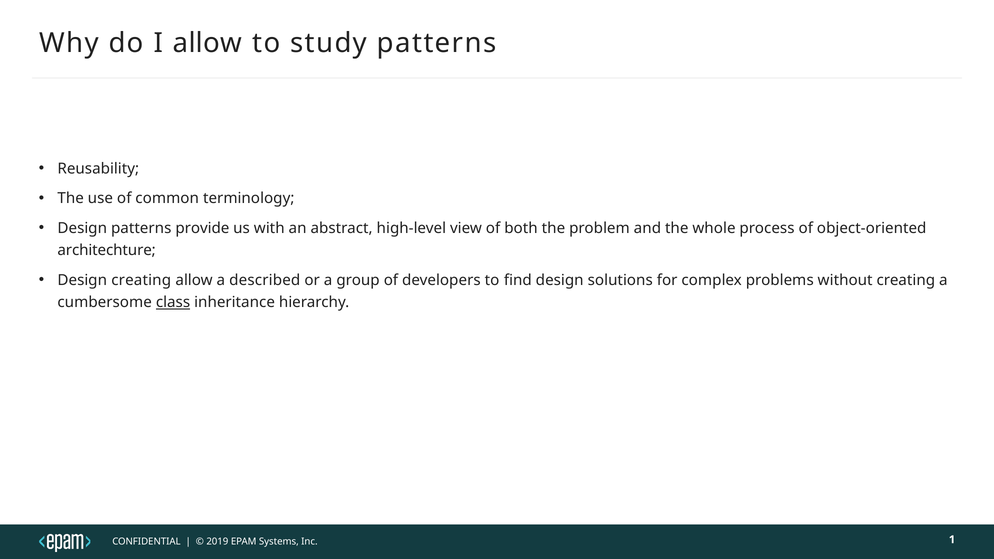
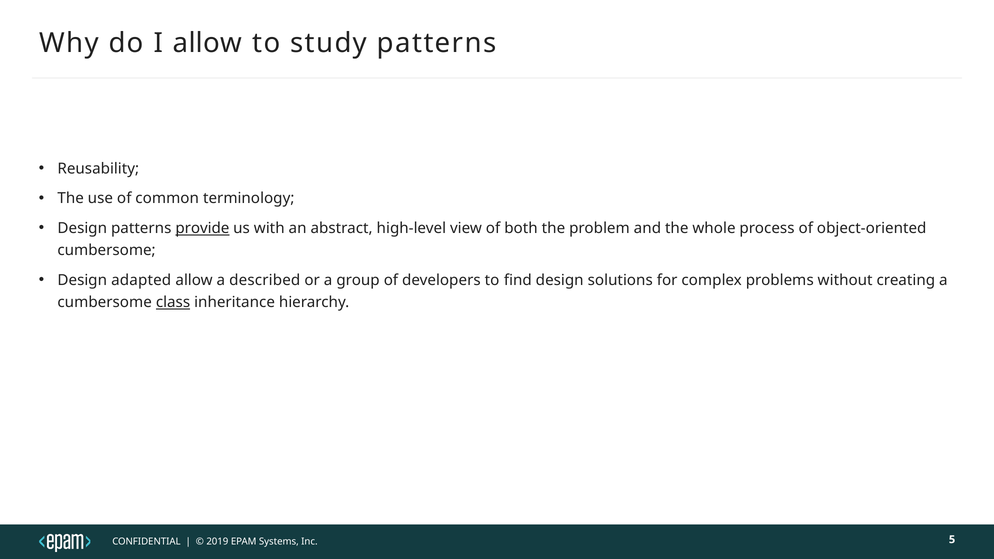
provide underline: none -> present
architechture at (107, 250): architechture -> cumbersome
Design creating: creating -> adapted
1: 1 -> 5
